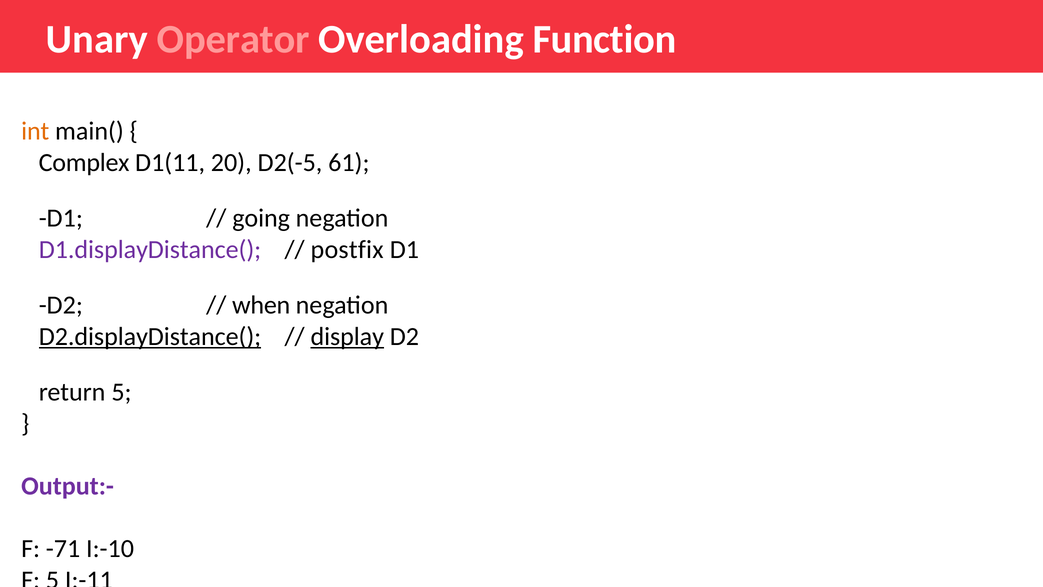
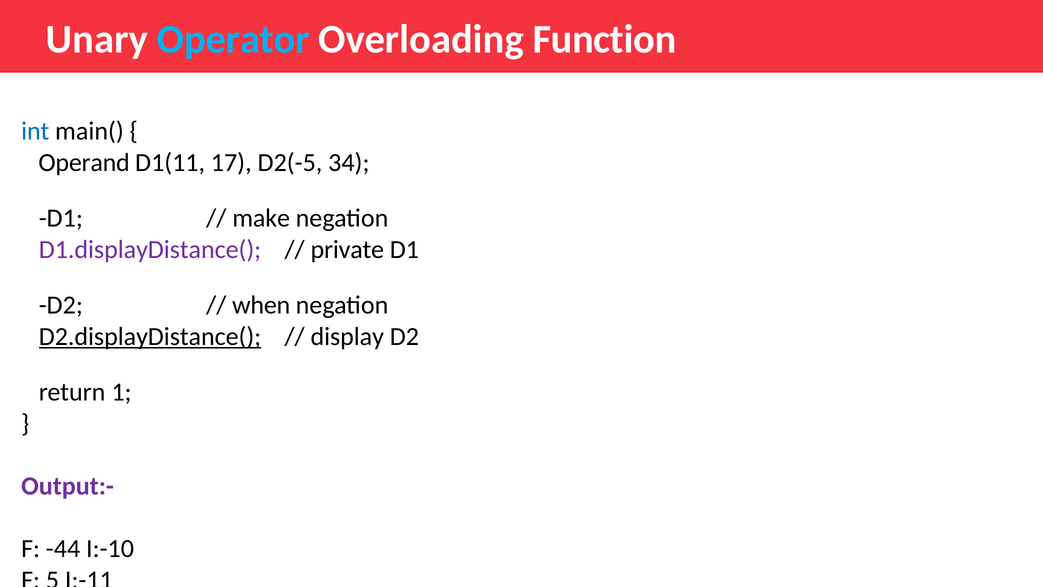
Operator colour: pink -> light blue
int colour: orange -> blue
Complex: Complex -> Operand
20: 20 -> 17
61: 61 -> 34
going: going -> make
postfix: postfix -> private
display underline: present -> none
return 5: 5 -> 1
-71: -71 -> -44
